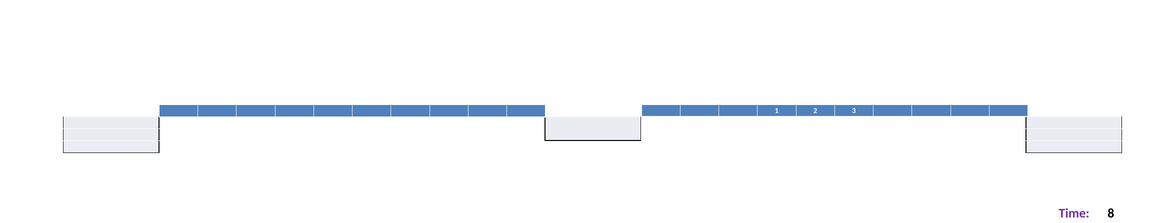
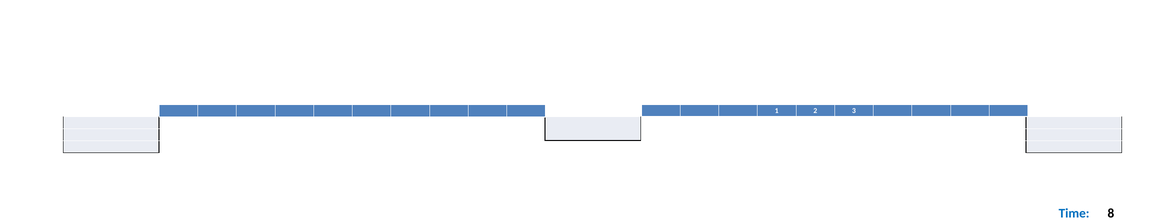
Time colour: purple -> blue
